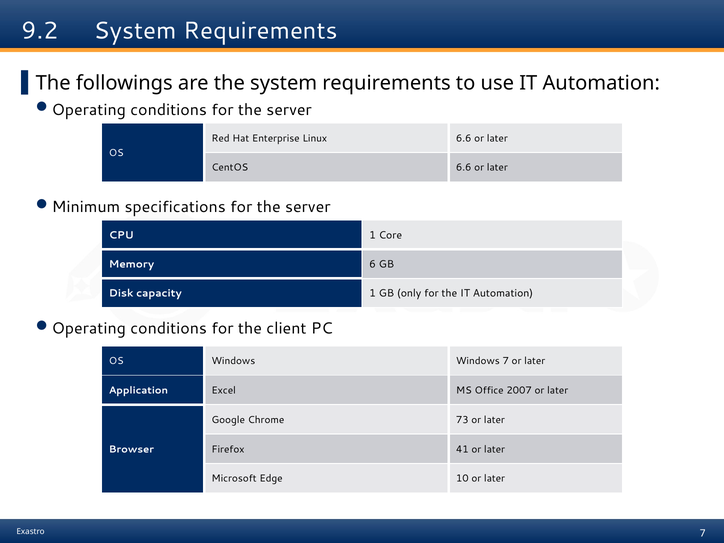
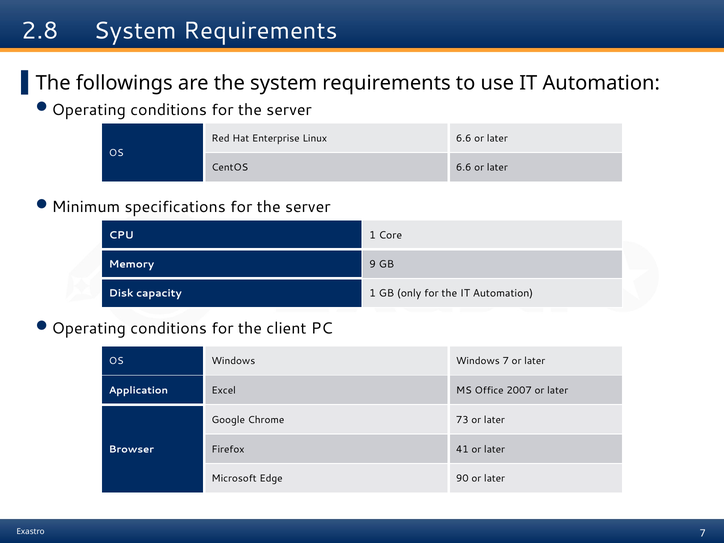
9.2: 9.2 -> 2.8
6: 6 -> 9
10: 10 -> 90
